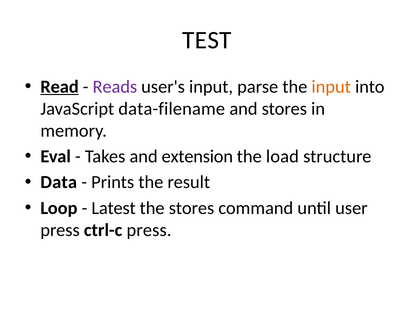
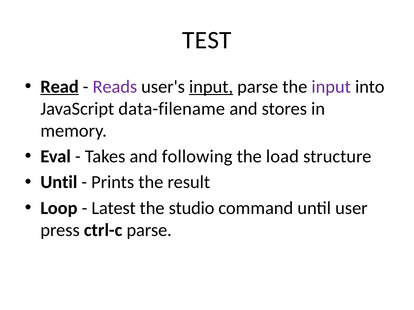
input at (211, 87) underline: none -> present
input at (331, 87) colour: orange -> purple
extension: extension -> following
Data at (59, 183): Data -> Until
the stores: stores -> studio
ctrl-c press: press -> parse
